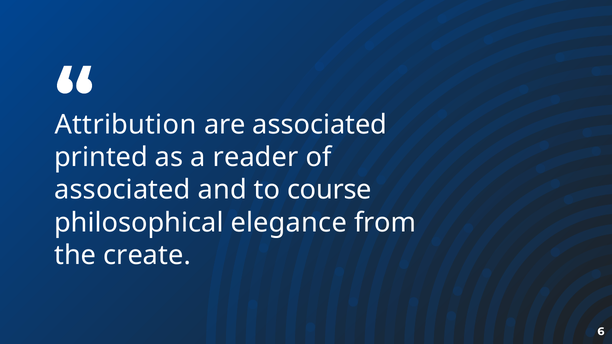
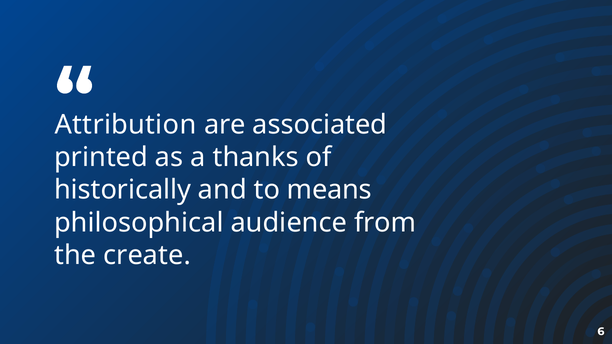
reader: reader -> thanks
associated at (122, 190): associated -> historically
course: course -> means
elegance: elegance -> audience
